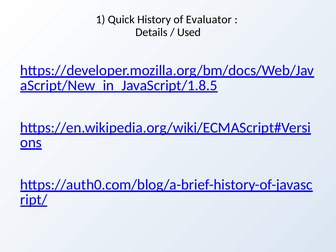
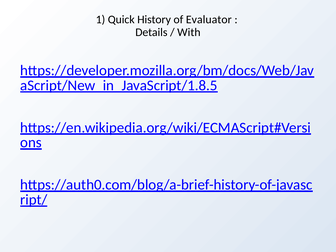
Used: Used -> With
